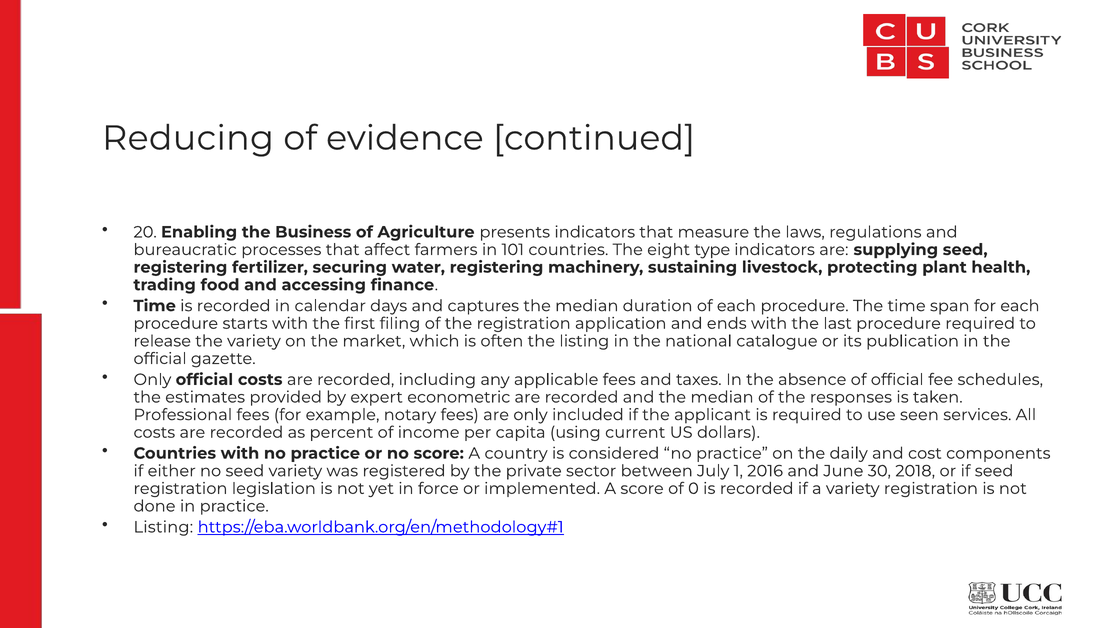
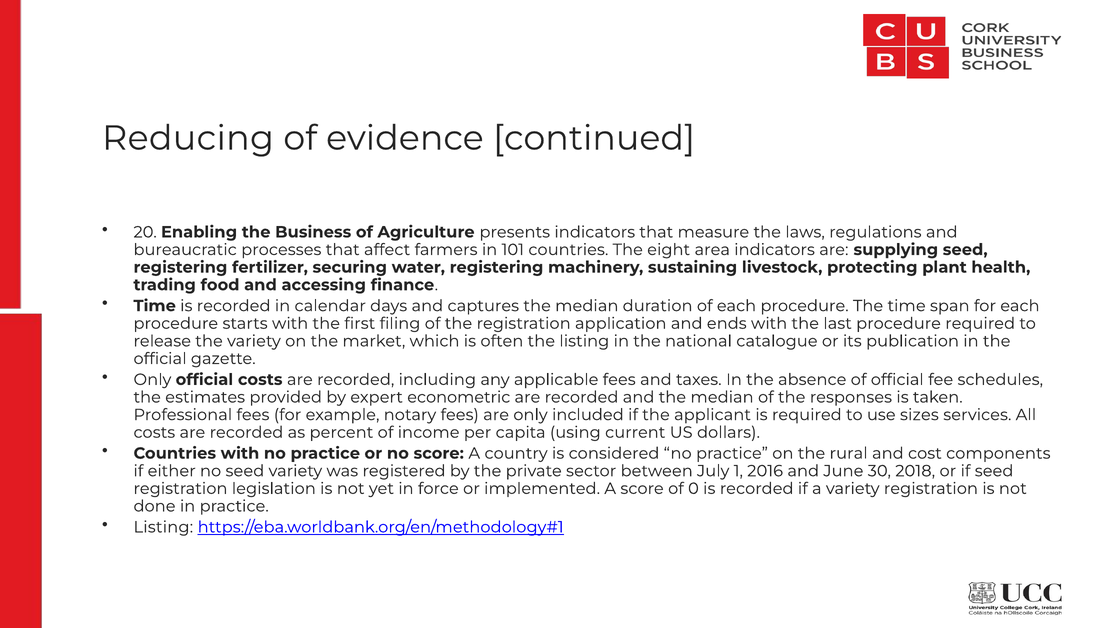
type: type -> area
seen: seen -> sizes
daily: daily -> rural
